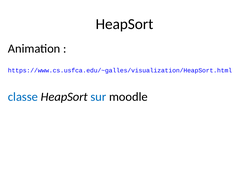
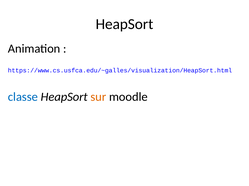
sur colour: blue -> orange
